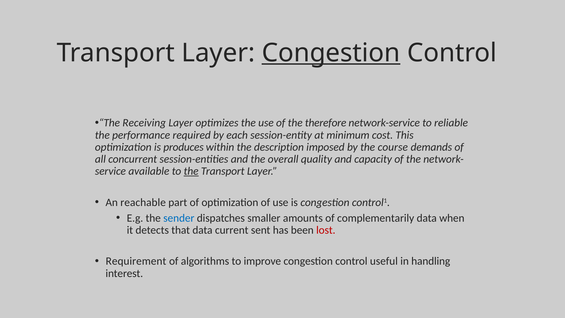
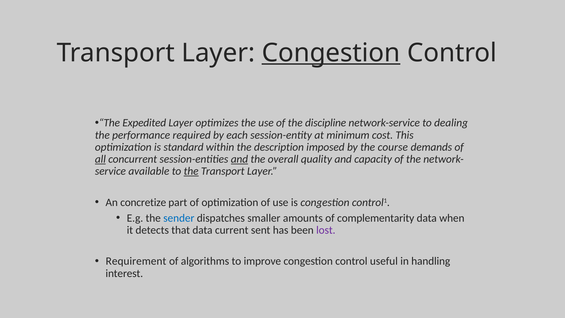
Receiving: Receiving -> Expedited
therefore: therefore -> discipline
reliable: reliable -> dealing
produces: produces -> standard
all underline: none -> present
and at (239, 159) underline: none -> present
reachable: reachable -> concretize
complementarily: complementarily -> complementarity
lost colour: red -> purple
